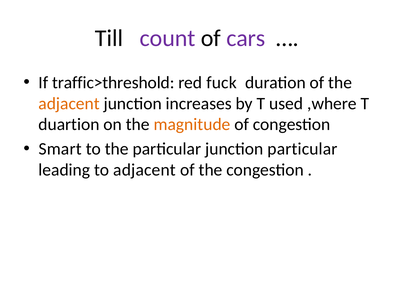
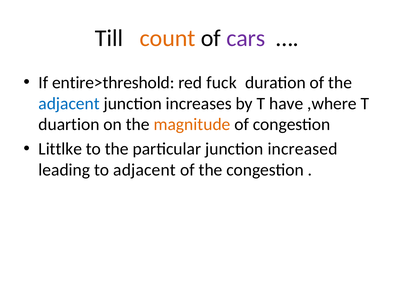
count colour: purple -> orange
traffic>threshold: traffic>threshold -> entire>threshold
adjacent at (69, 104) colour: orange -> blue
used: used -> have
Smart: Smart -> Littlke
junction particular: particular -> increased
